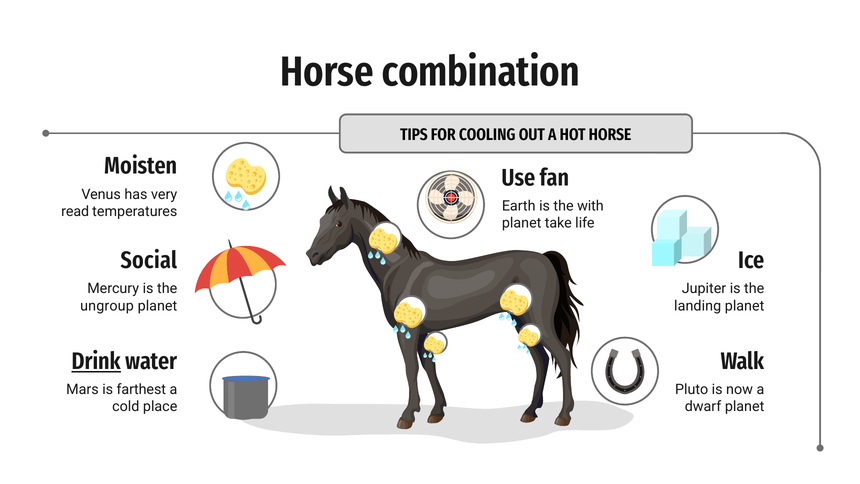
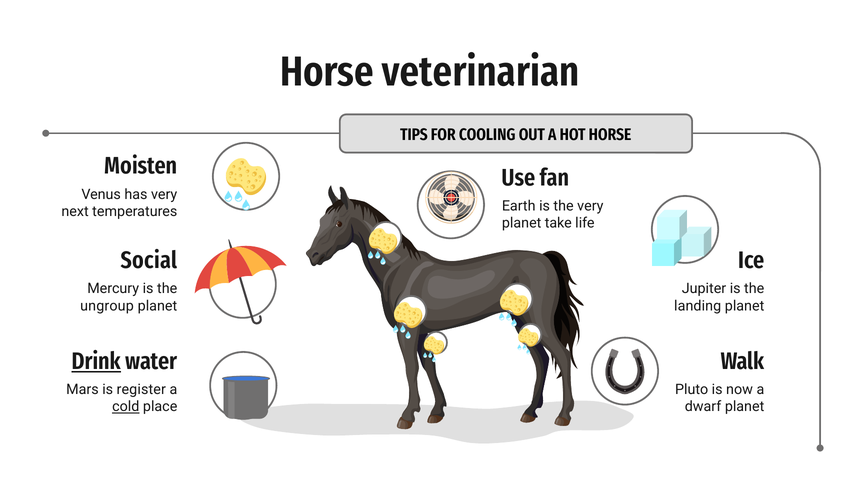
combination: combination -> veterinarian
the with: with -> very
read: read -> next
farthest: farthest -> register
cold underline: none -> present
